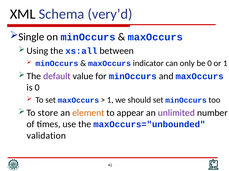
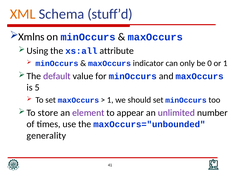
XML colour: black -> orange
very’d: very’d -> stuff’d
Single: Single -> Xmlns
between: between -> attribute
is 0: 0 -> 5
element colour: orange -> purple
validation: validation -> generality
